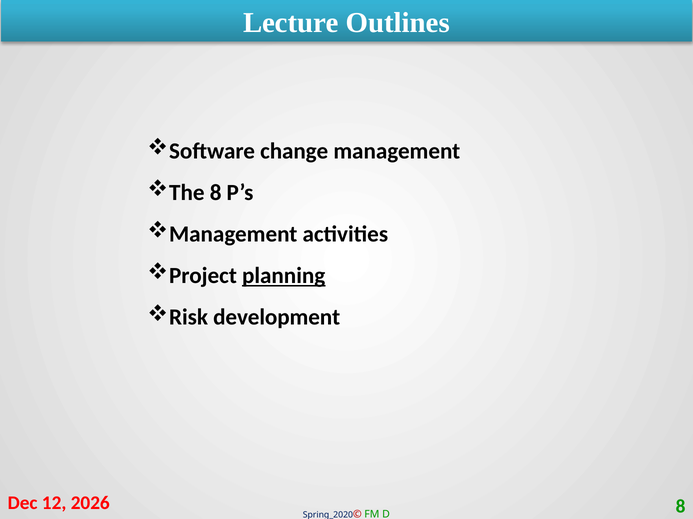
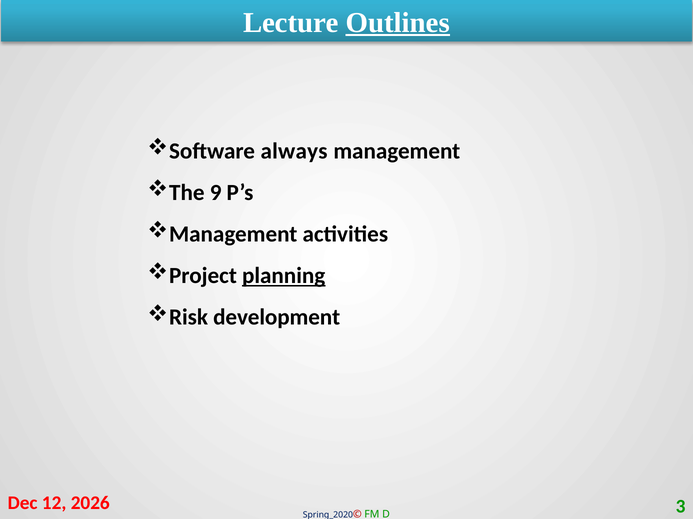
Outlines underline: none -> present
change: change -> always
The 8: 8 -> 9
8 at (681, 507): 8 -> 3
